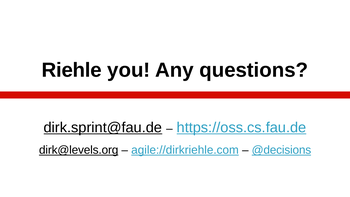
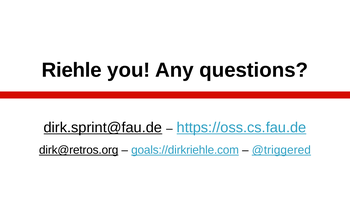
dirk@levels.org: dirk@levels.org -> dirk@retros.org
agile://dirkriehle.com: agile://dirkriehle.com -> goals://dirkriehle.com
@decisions: @decisions -> @triggered
